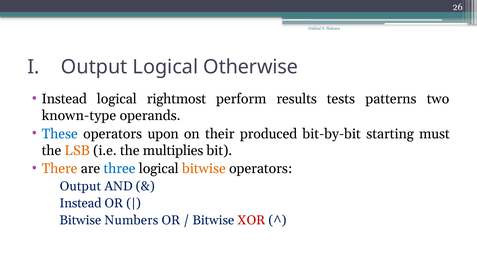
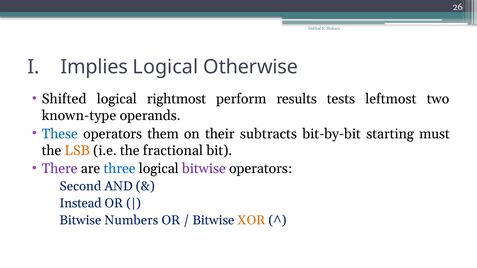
Output at (94, 67): Output -> Implies
Instead at (64, 99): Instead -> Shifted
patterns: patterns -> leftmost
upon: upon -> them
produced: produced -> subtracts
multiplies: multiplies -> fractional
There colour: orange -> purple
bitwise at (204, 169) colour: orange -> purple
Output at (80, 186): Output -> Second
XOR colour: red -> orange
